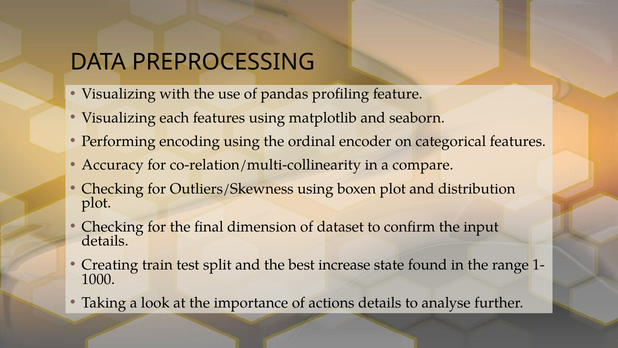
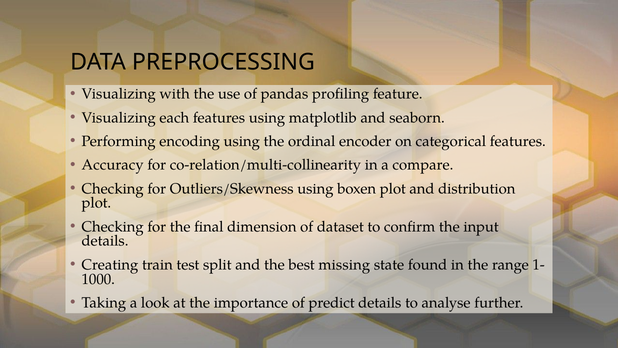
increase: increase -> missing
actions: actions -> predict
